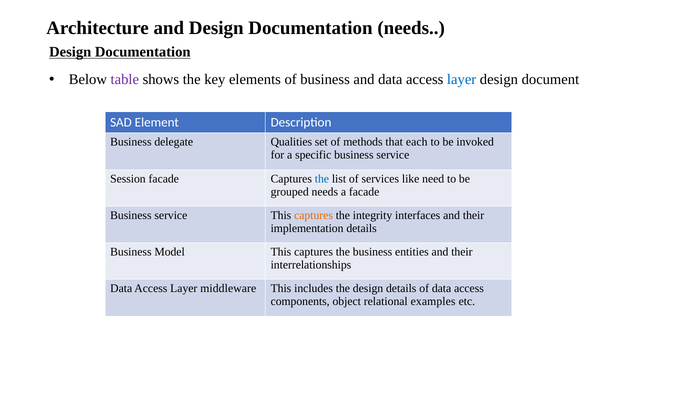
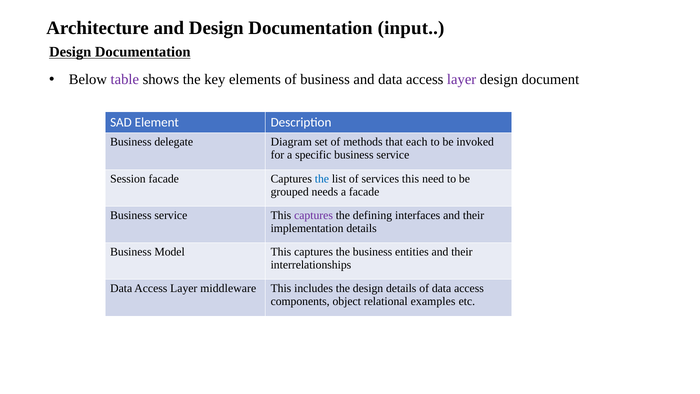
Documentation needs: needs -> input
layer at (462, 79) colour: blue -> purple
Qualities: Qualities -> Diagram
services like: like -> this
captures at (314, 215) colour: orange -> purple
integrity: integrity -> defining
